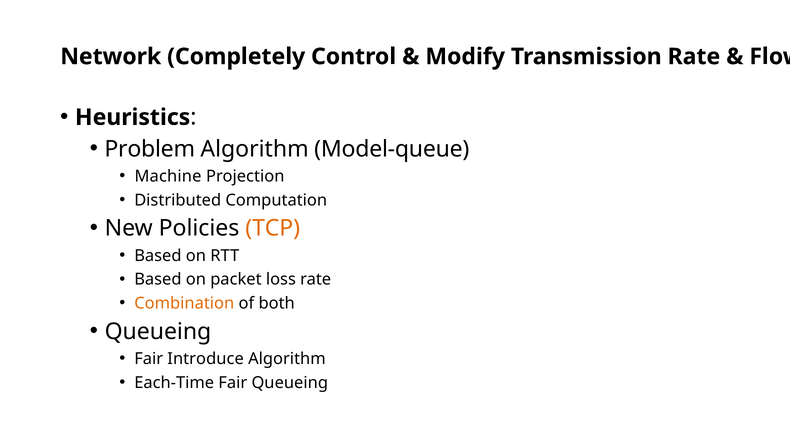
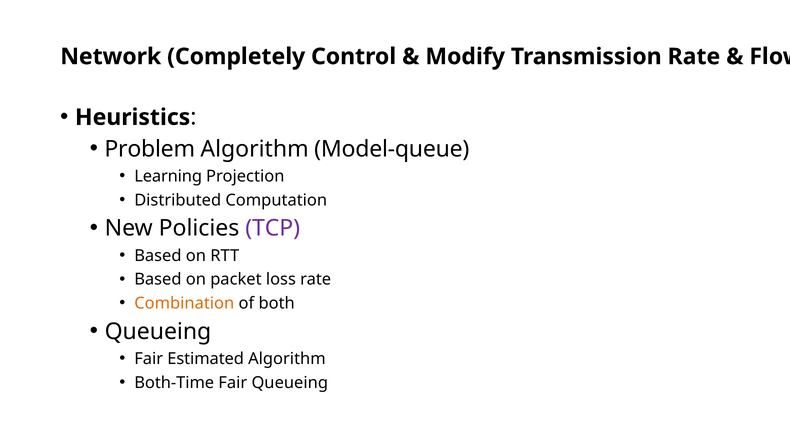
Machine: Machine -> Learning
TCP colour: orange -> purple
Introduce: Introduce -> Estimated
Each-Time: Each-Time -> Both-Time
